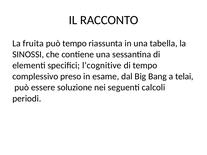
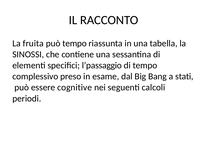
l’cognitive: l’cognitive -> l’passaggio
telai: telai -> stati
soluzione: soluzione -> cognitive
